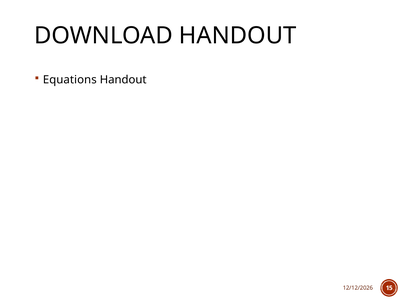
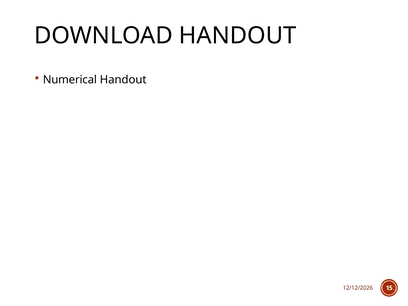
Equations: Equations -> Numerical
